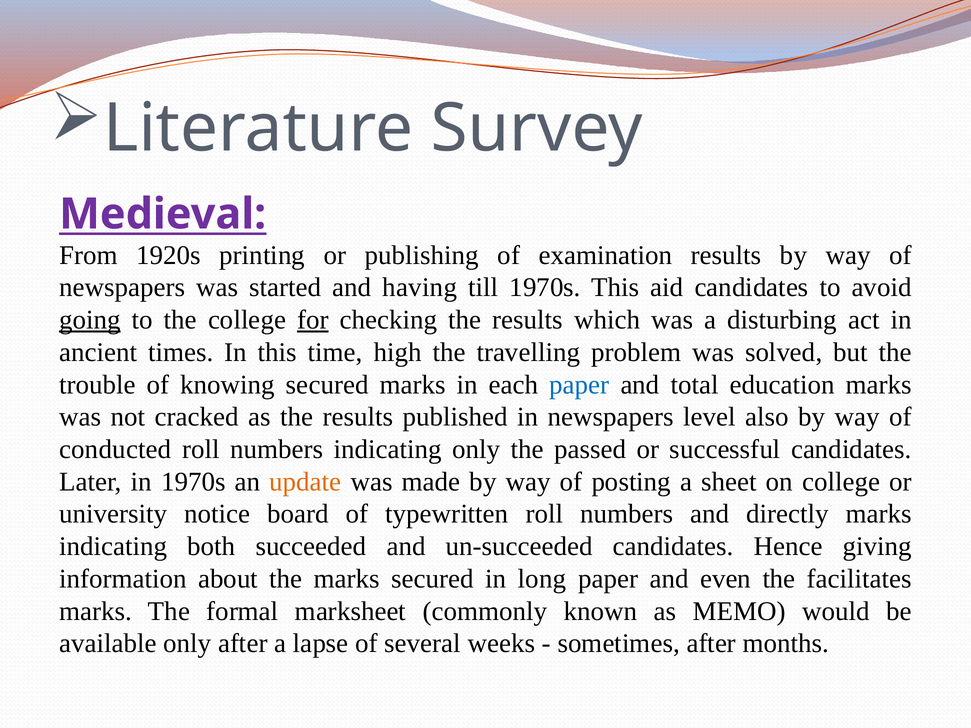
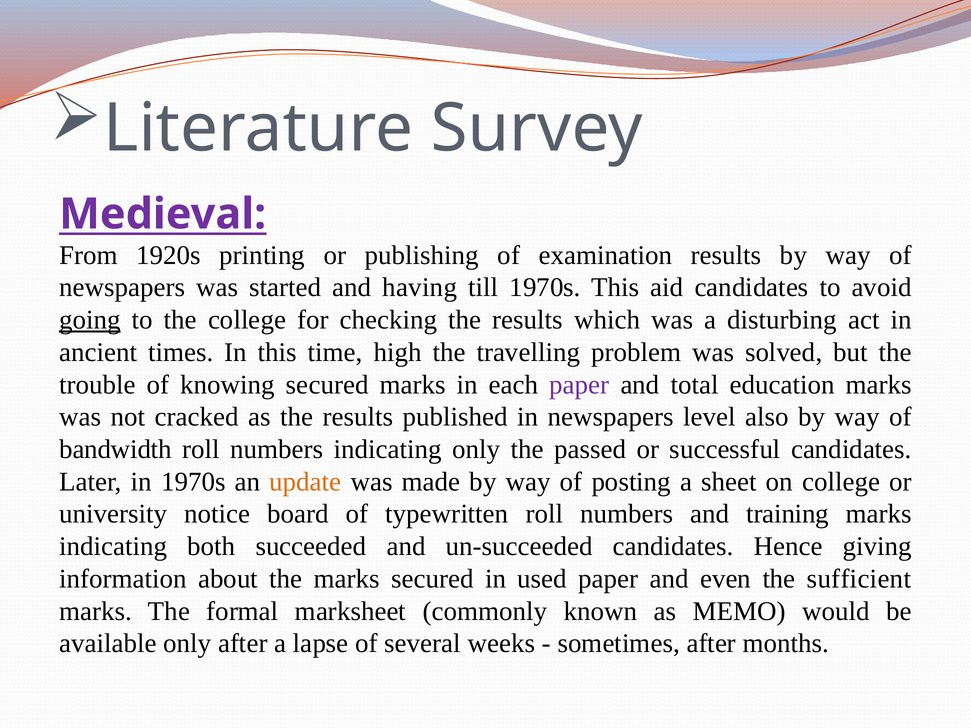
for underline: present -> none
paper at (579, 385) colour: blue -> purple
conducted: conducted -> bandwidth
directly: directly -> training
long: long -> used
facilitates: facilitates -> sufficient
